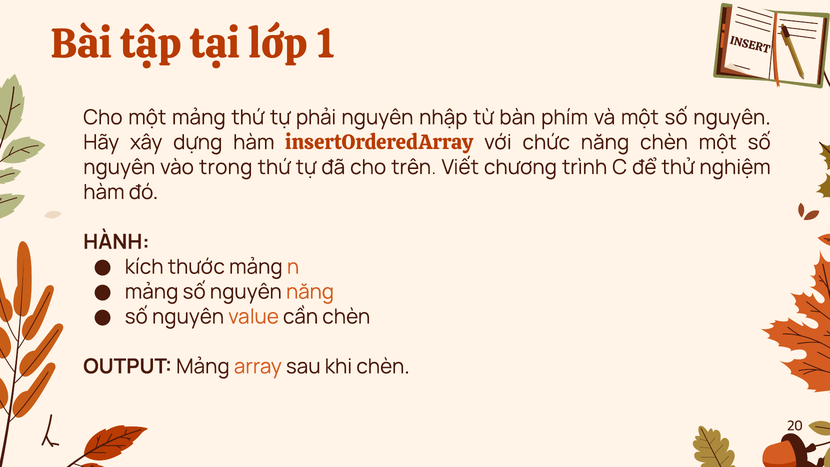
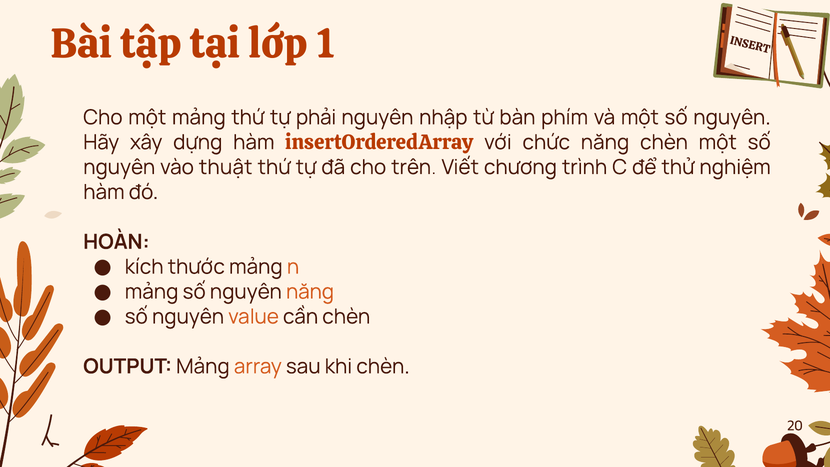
trong: trong -> thuật
HÀNH: HÀNH -> HOÀN
